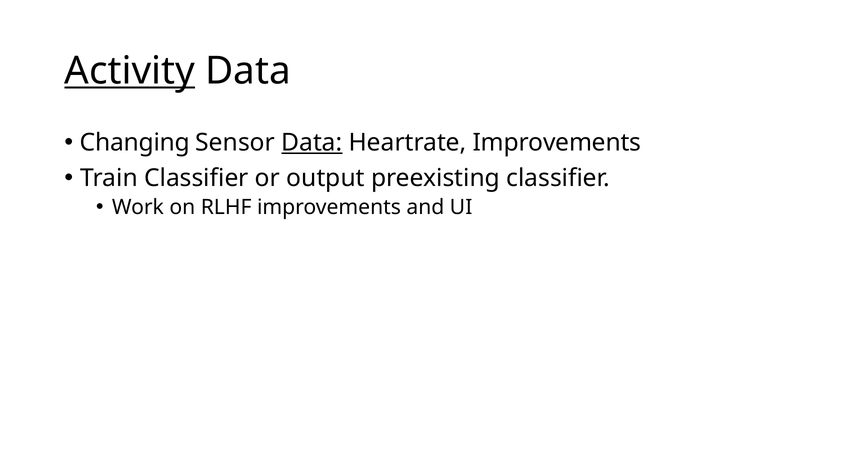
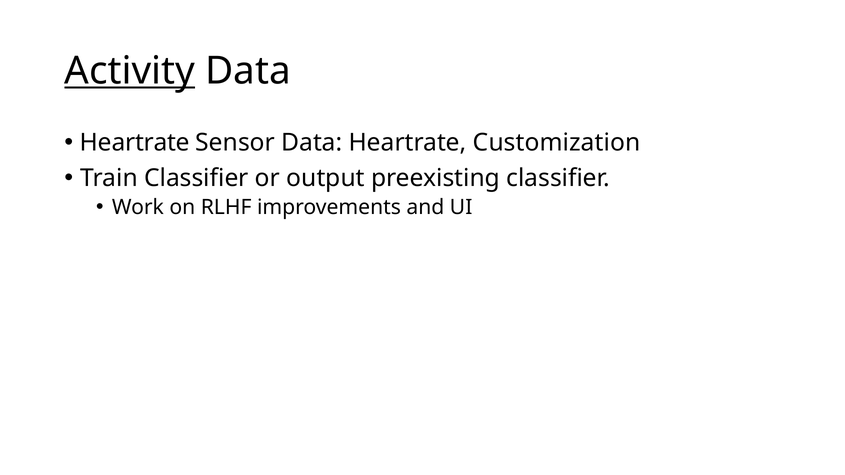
Changing at (135, 143): Changing -> Heartrate
Data at (312, 143) underline: present -> none
Heartrate Improvements: Improvements -> Customization
